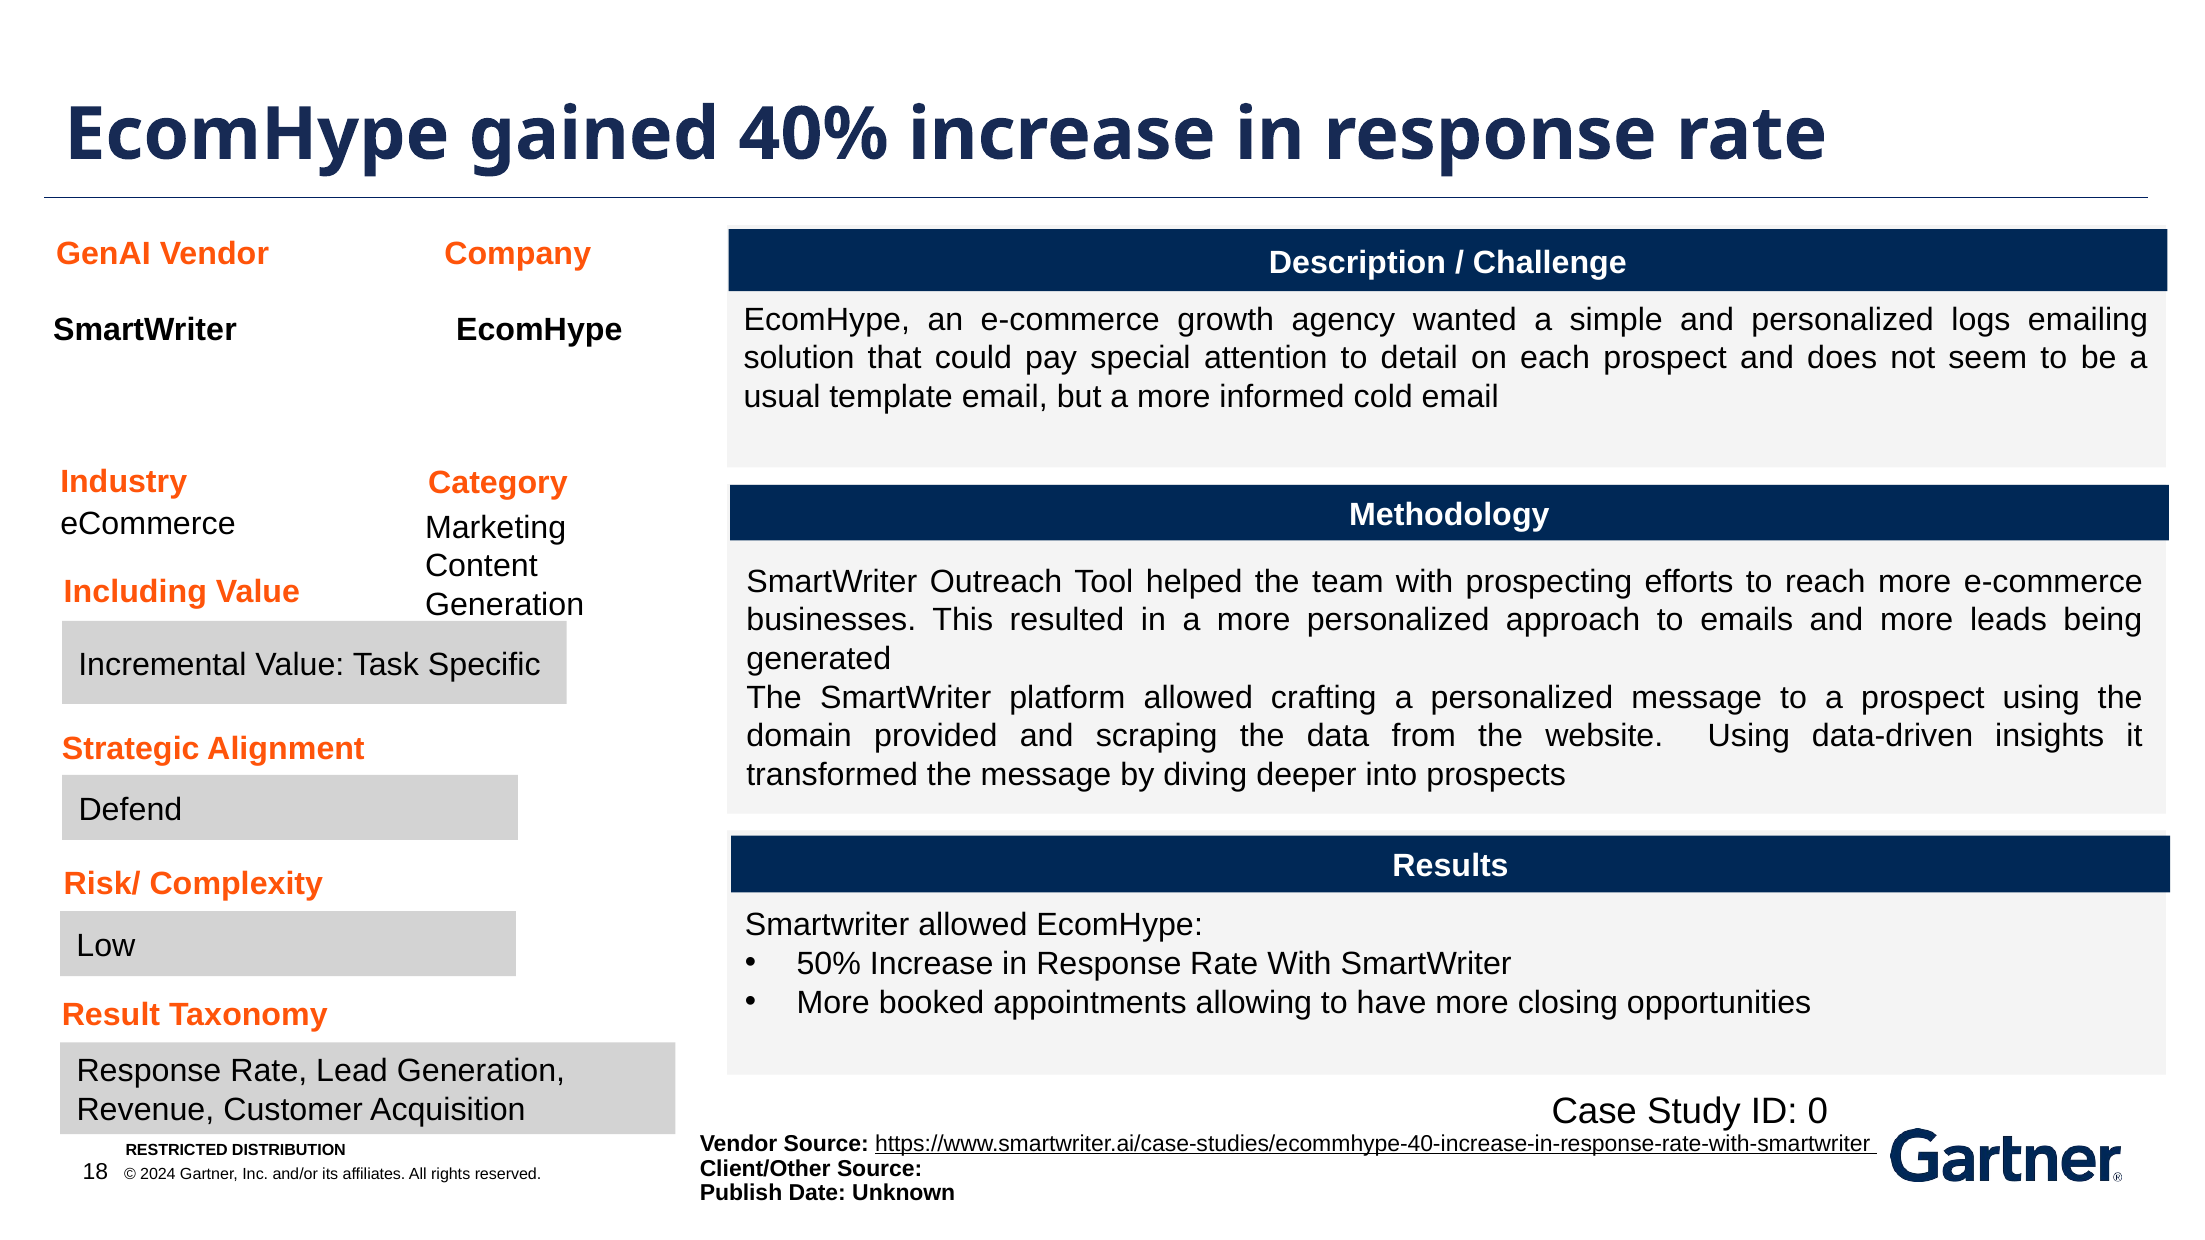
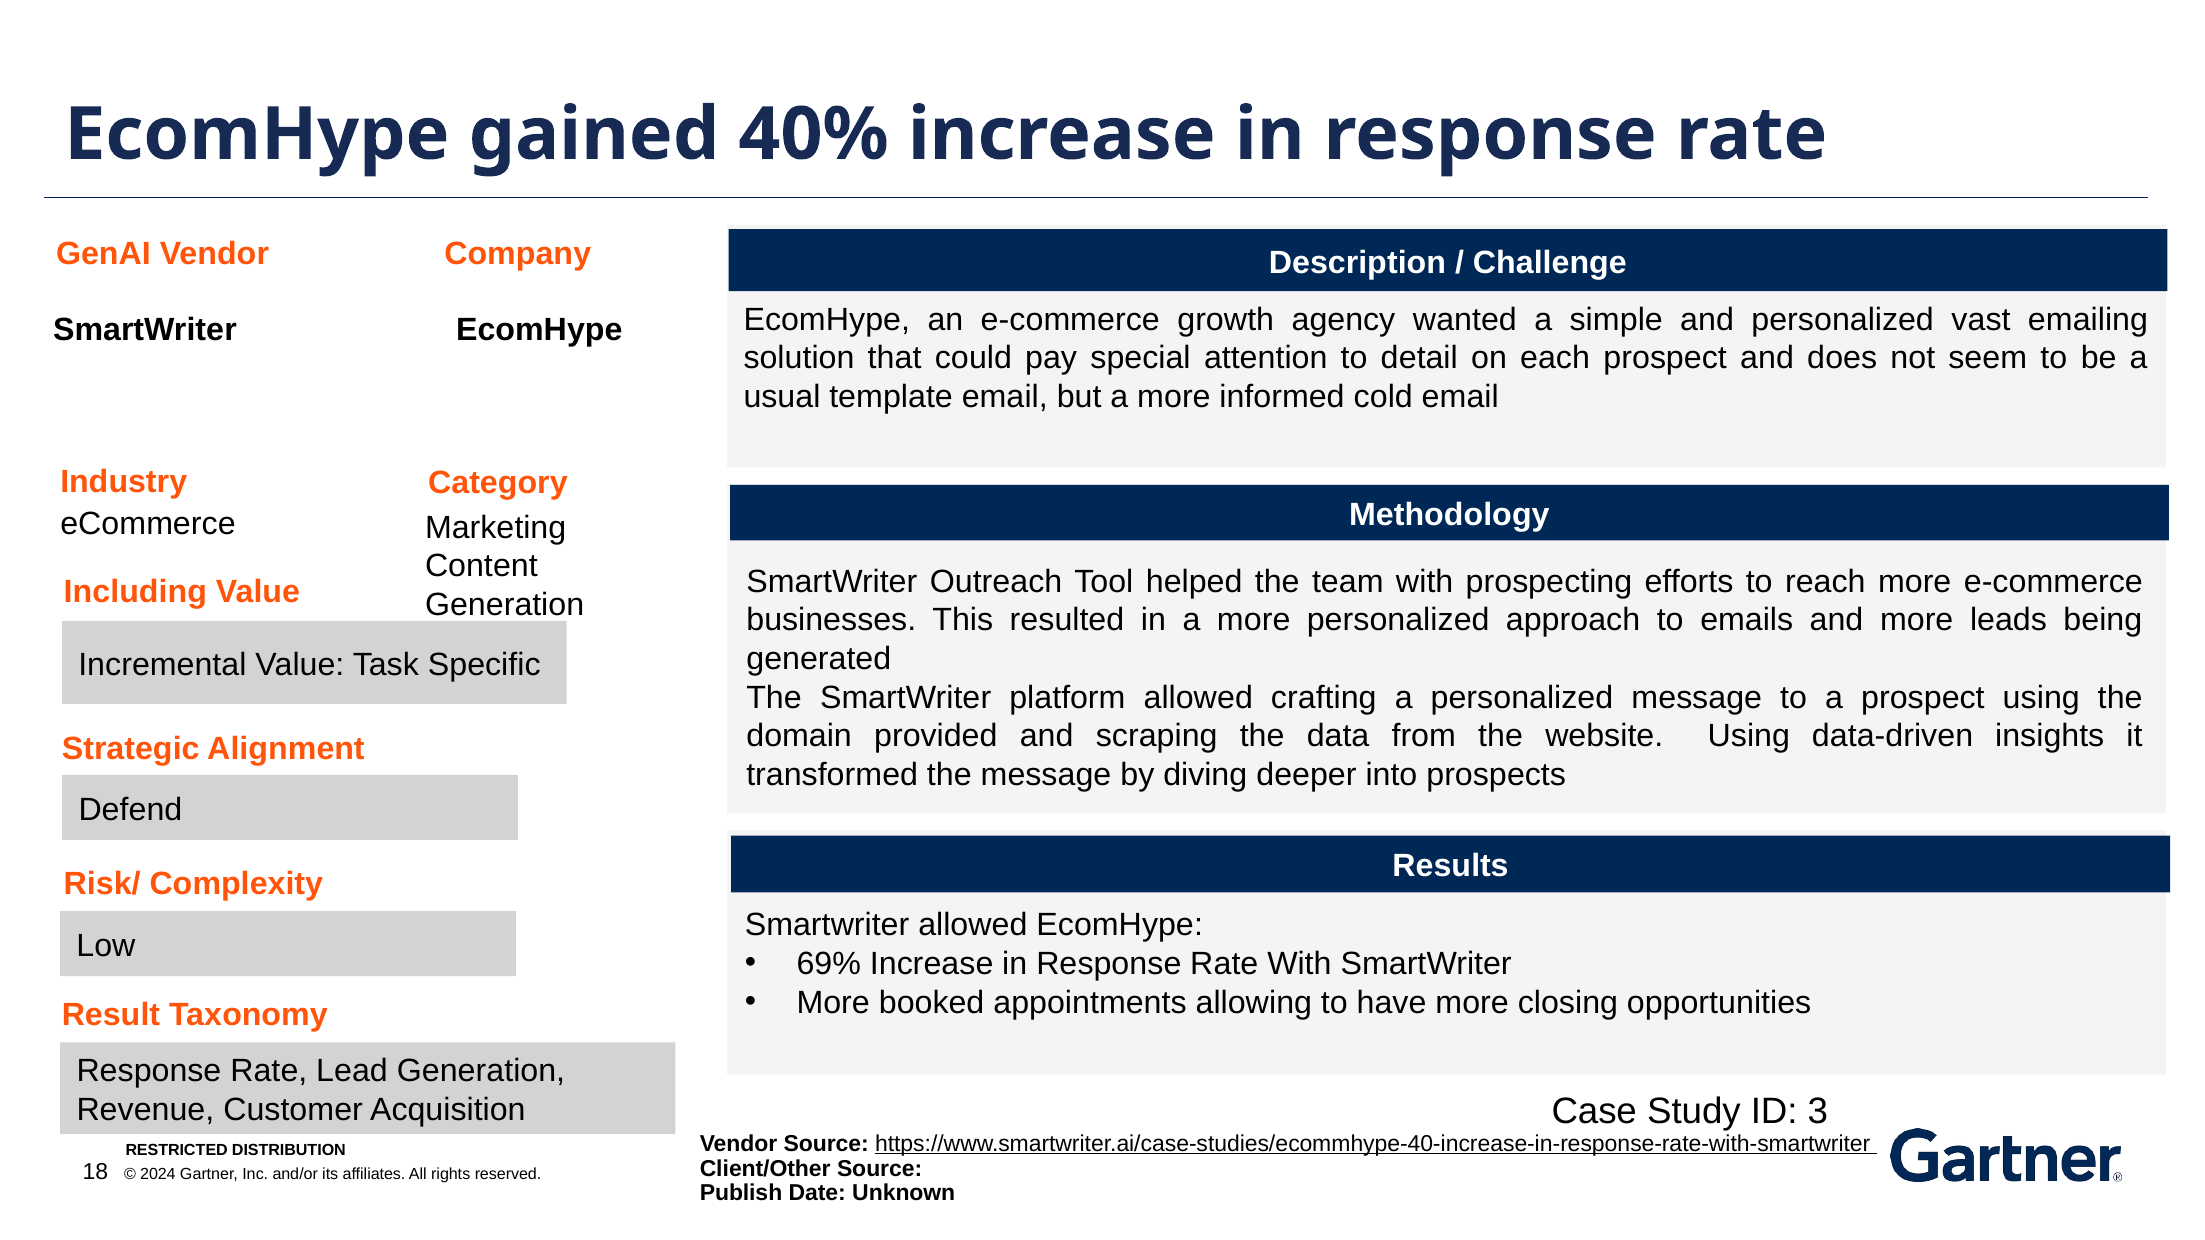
logs: logs -> vast
50%: 50% -> 69%
0: 0 -> 3
